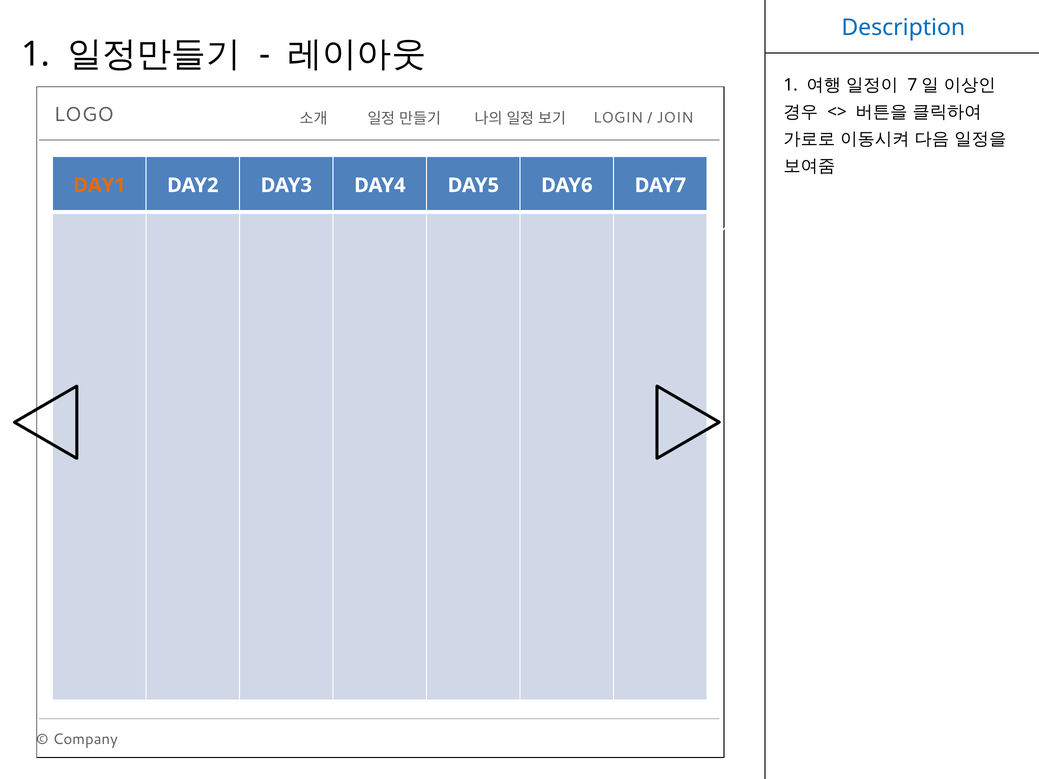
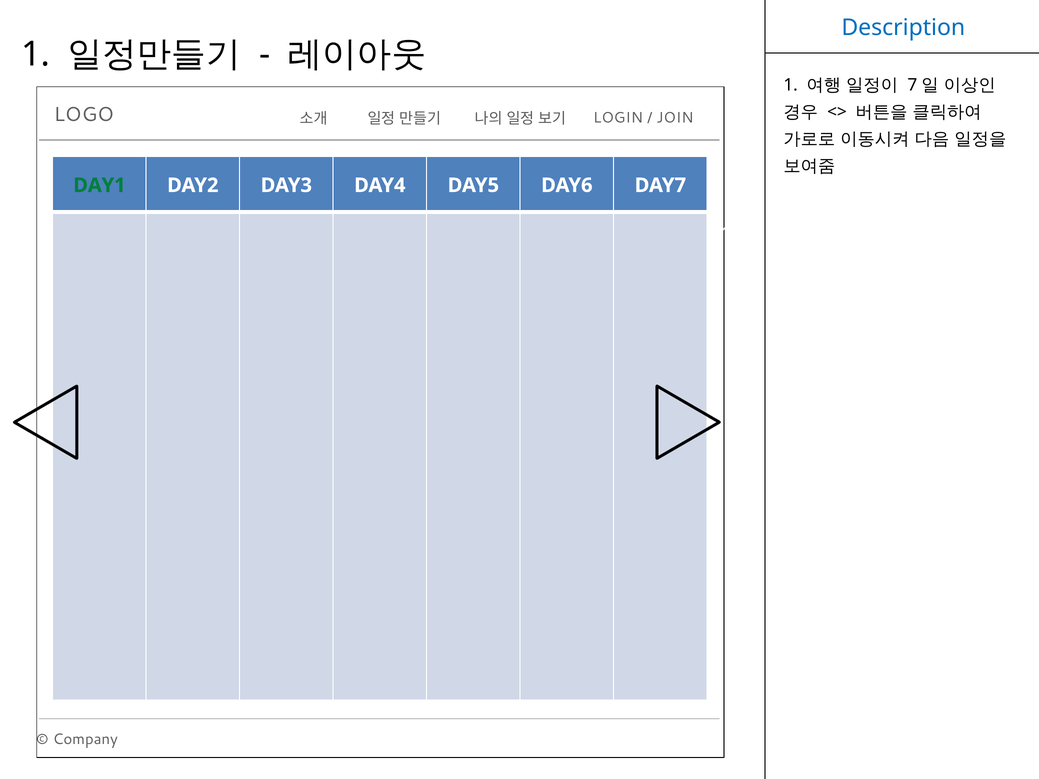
DAY1 colour: orange -> green
